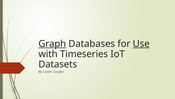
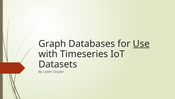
Graph underline: present -> none
